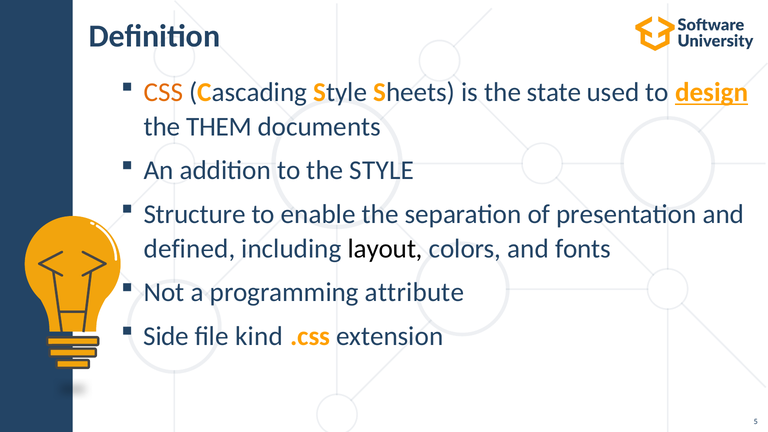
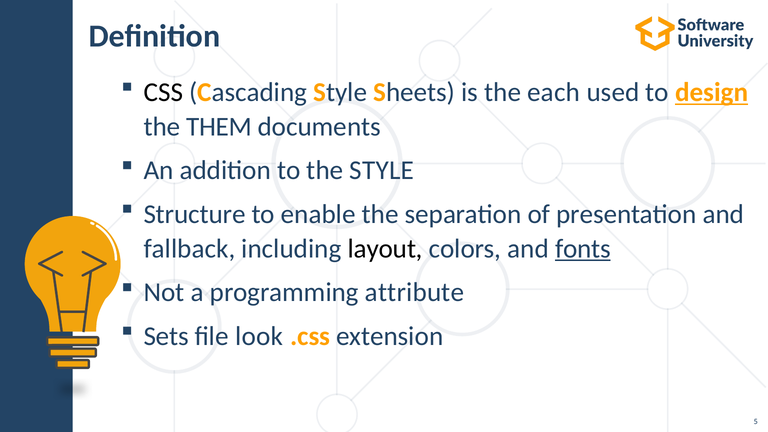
CSS colour: orange -> black
state: state -> each
defined: defined -> fallback
fonts underline: none -> present
Side: Side -> Sets
kind: kind -> look
